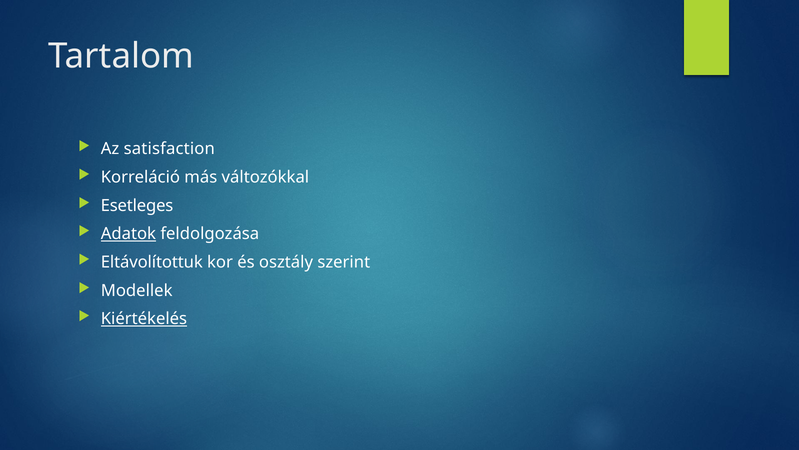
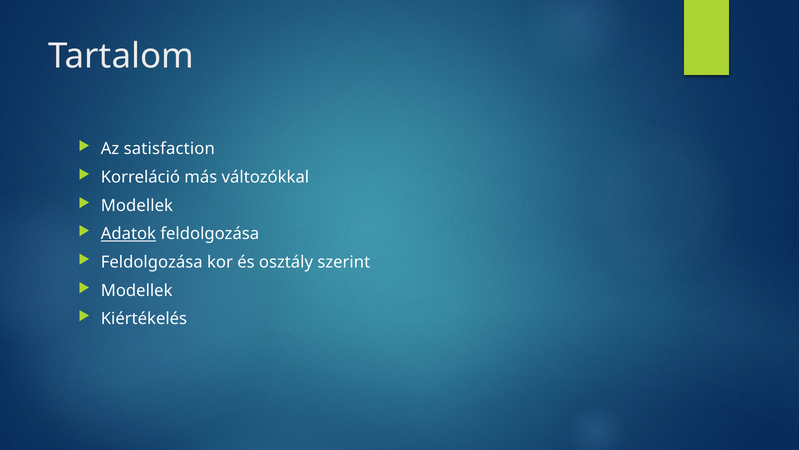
Esetleges at (137, 205): Esetleges -> Modellek
Eltávolítottuk at (152, 262): Eltávolítottuk -> Feldolgozása
Kiértékelés underline: present -> none
